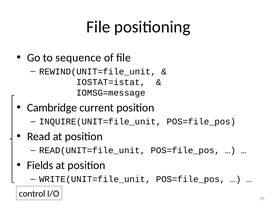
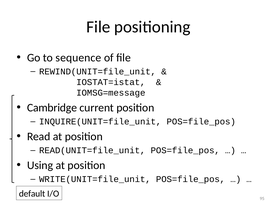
Fields: Fields -> Using
control: control -> default
